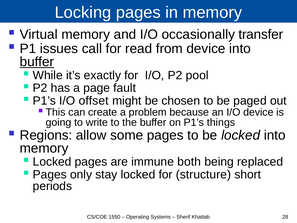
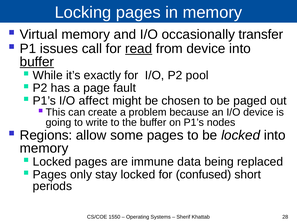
read underline: none -> present
offset: offset -> affect
things: things -> nodes
both: both -> data
structure: structure -> confused
